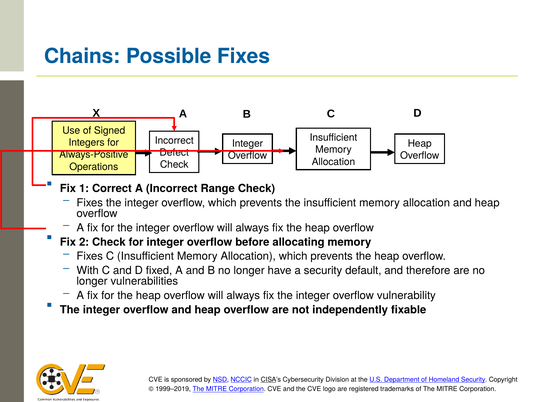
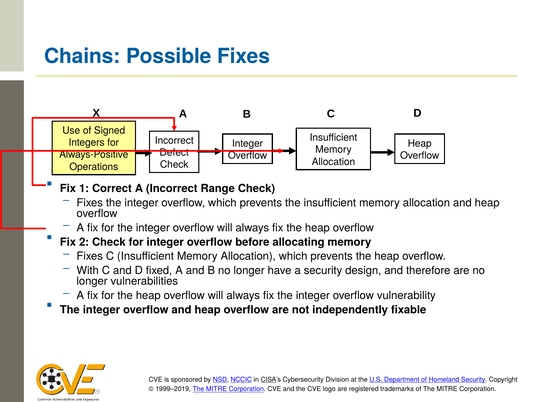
default: default -> design
